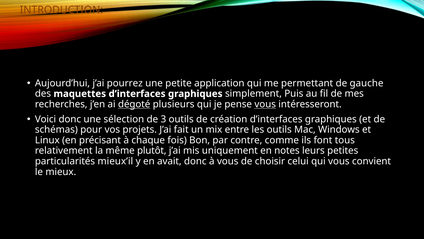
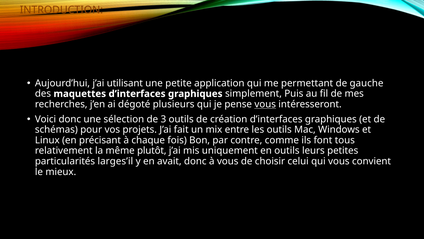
pourrez: pourrez -> utilisant
dégoté underline: present -> none
en notes: notes -> outils
mieux’il: mieux’il -> larges’il
